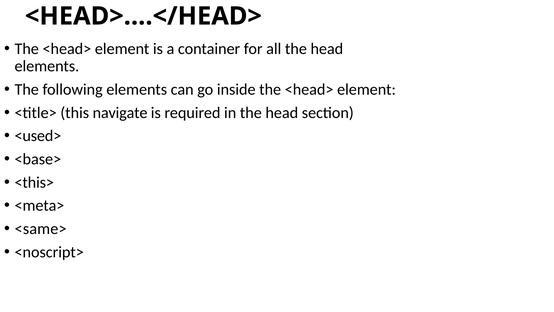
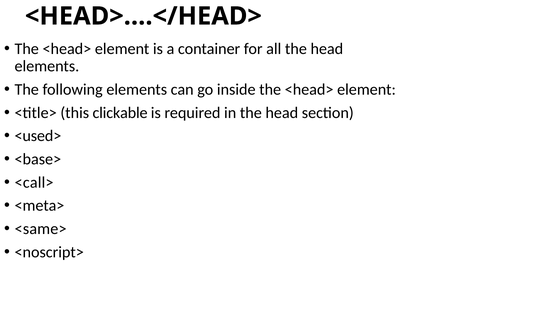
navigate: navigate -> clickable
<this>: <this> -> <call>
